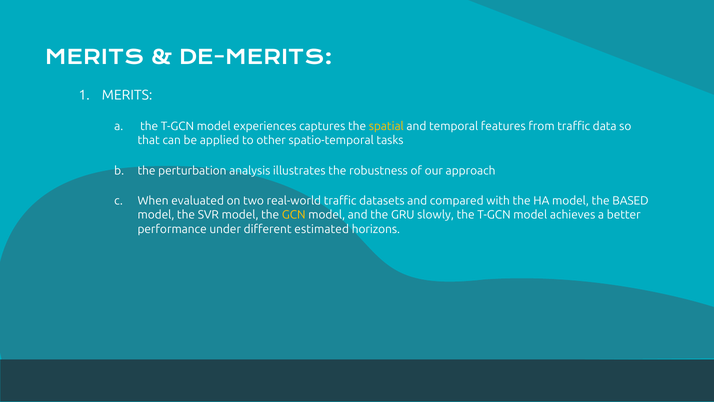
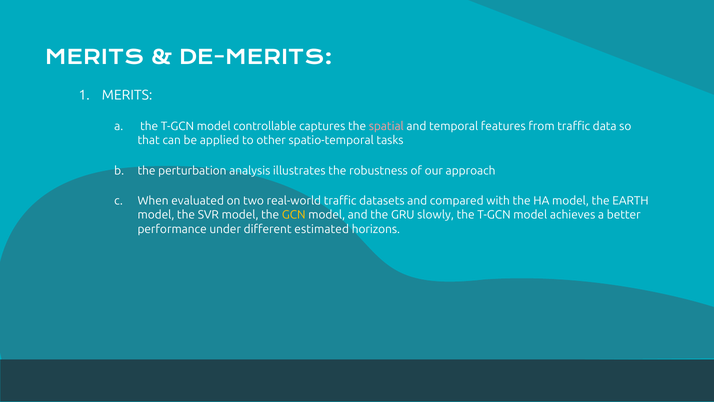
experiences: experiences -> controllable
spatial colour: yellow -> pink
BASED: BASED -> EARTH
